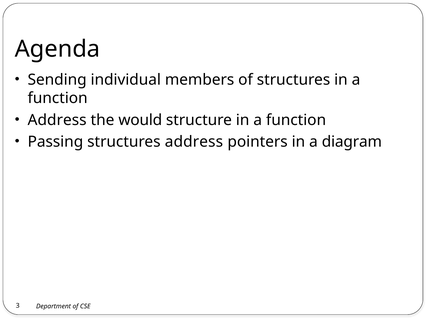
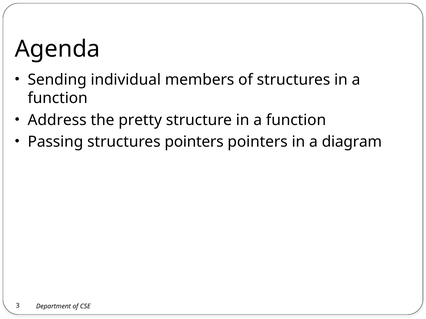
would: would -> pretty
structures address: address -> pointers
